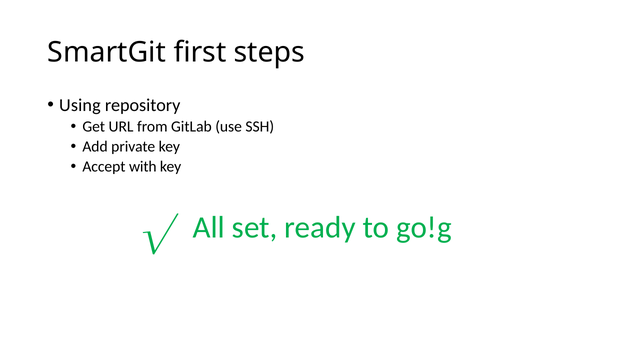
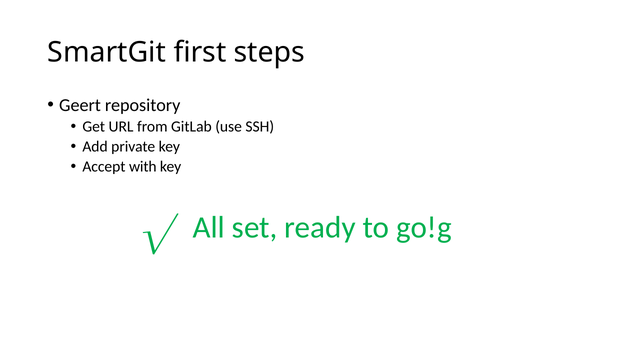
Using: Using -> Geert
